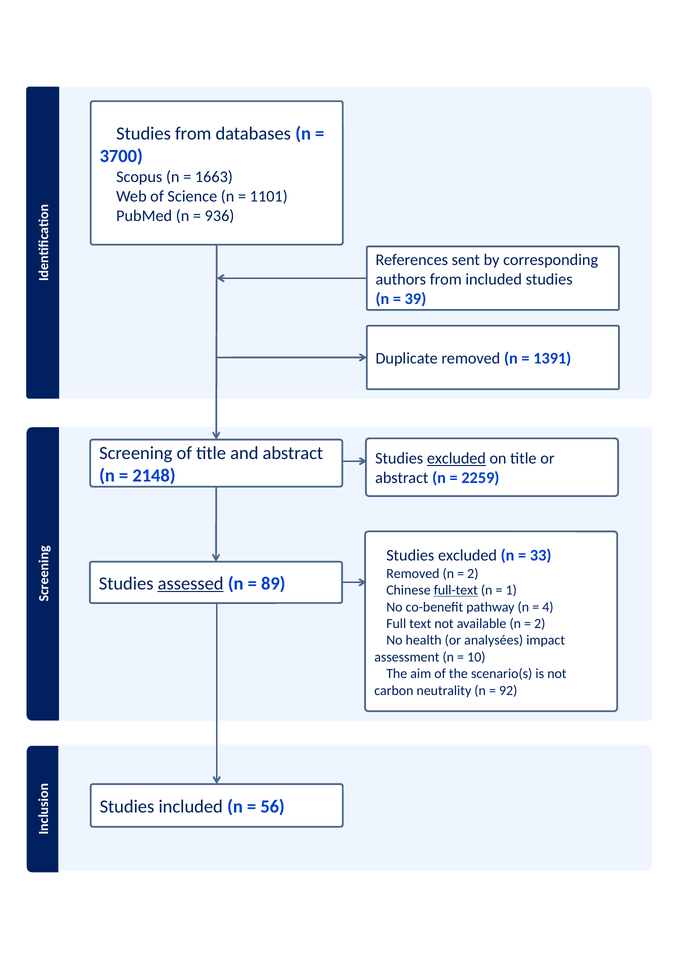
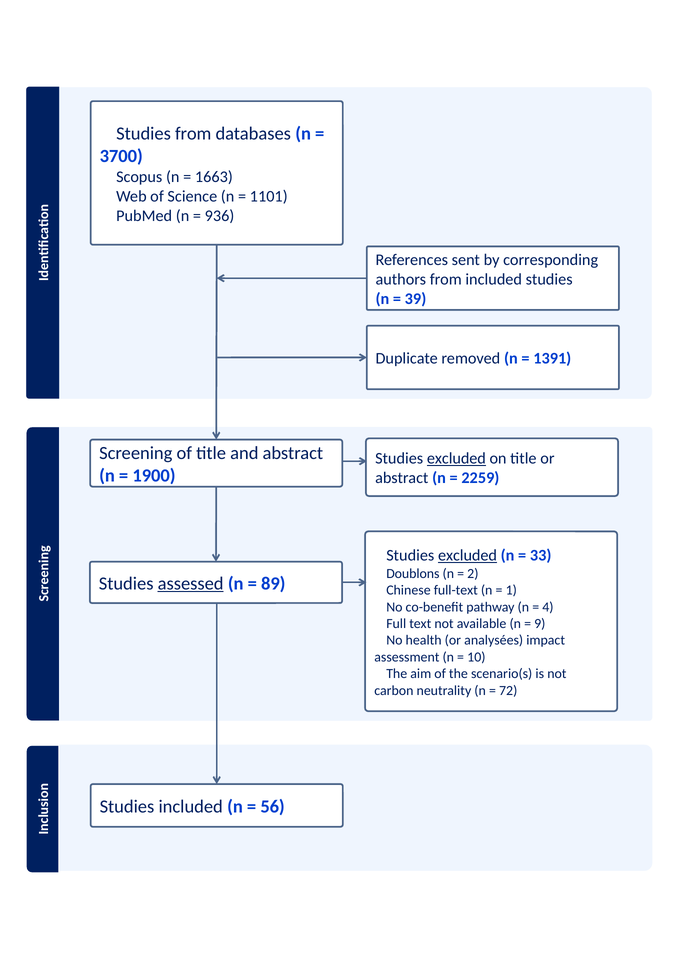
2148: 2148 -> 1900
excluded at (468, 556) underline: none -> present
Removed at (413, 573): Removed -> Doublons
full-text underline: present -> none
2 at (540, 624): 2 -> 9
92: 92 -> 72
